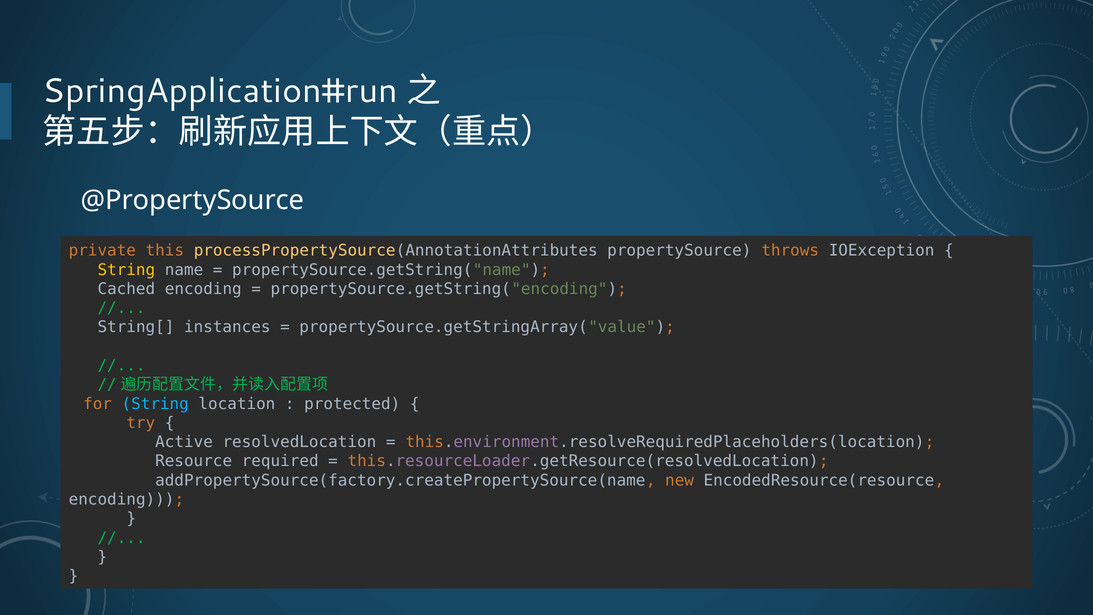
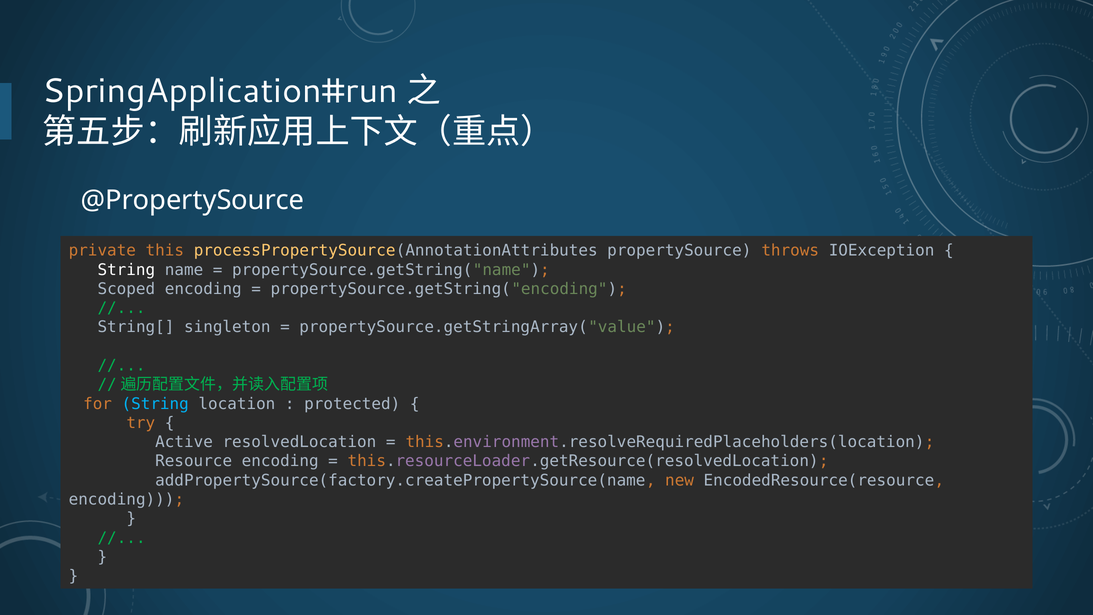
String at (126, 270) colour: yellow -> white
Cached: Cached -> Scoped
instances: instances -> singleton
Resource required: required -> encoding
